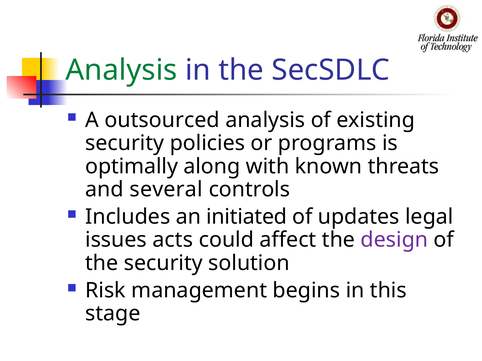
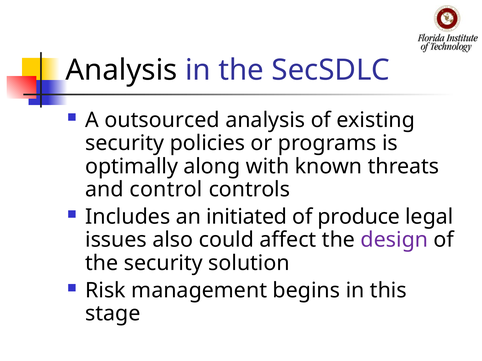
Analysis at (121, 70) colour: green -> black
several: several -> control
updates: updates -> produce
acts: acts -> also
